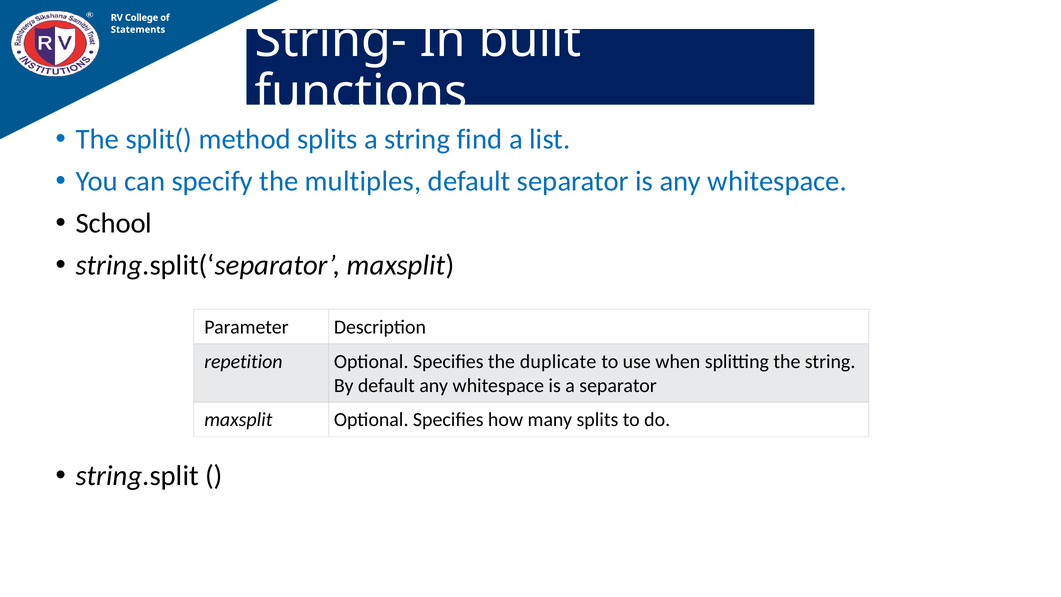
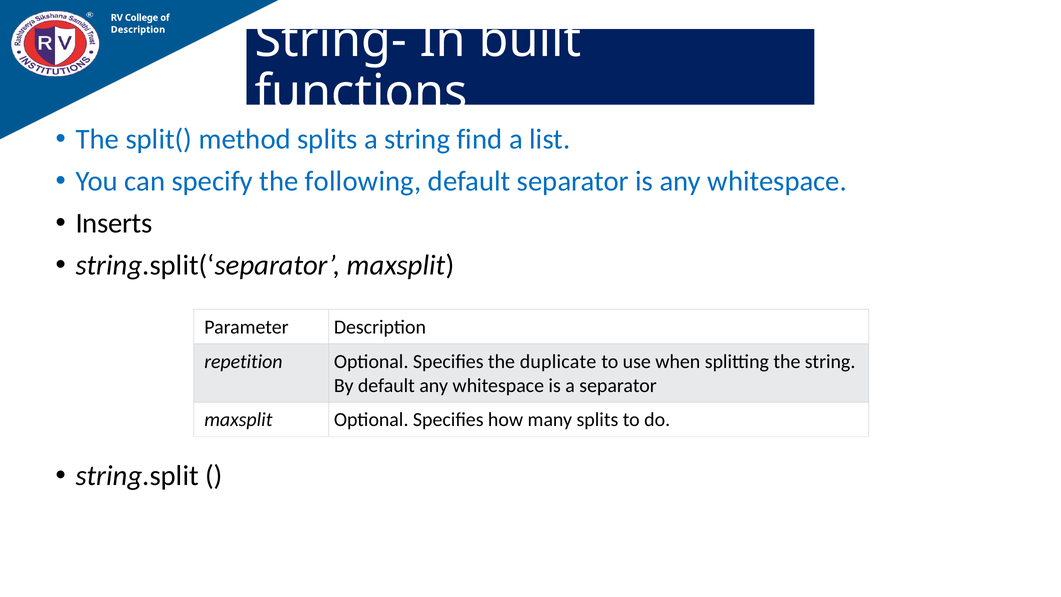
Statements at (138, 30): Statements -> Description
multiples: multiples -> following
School: School -> Inserts
